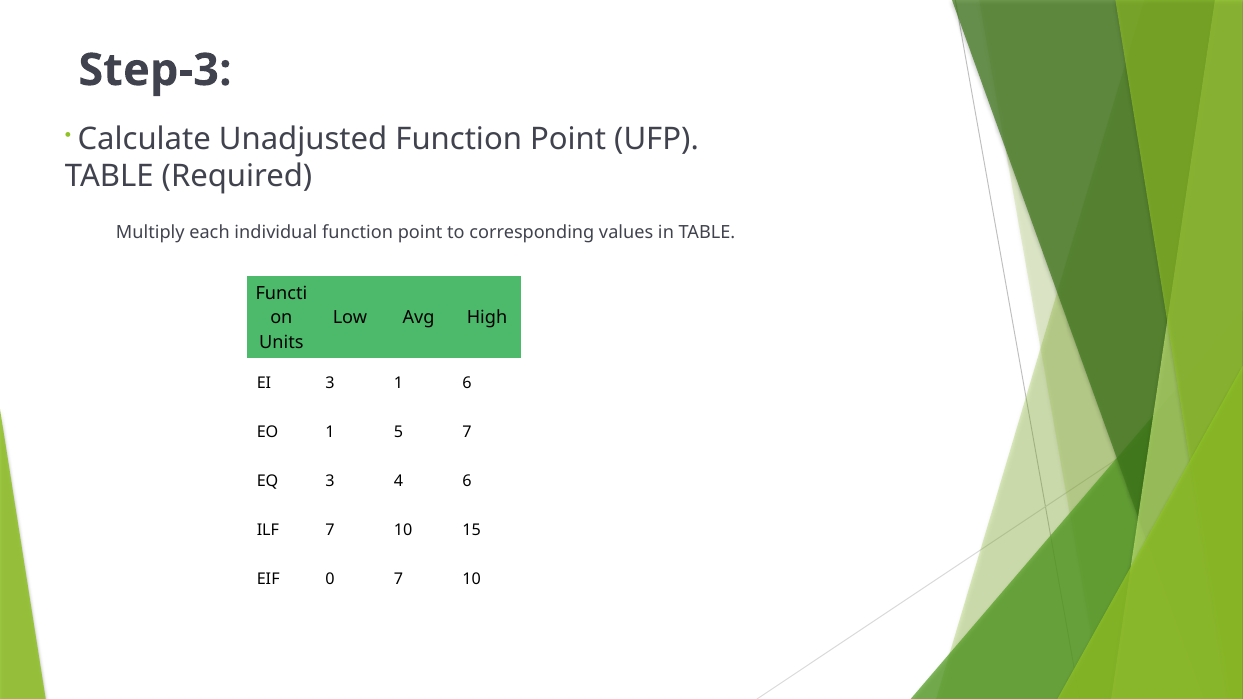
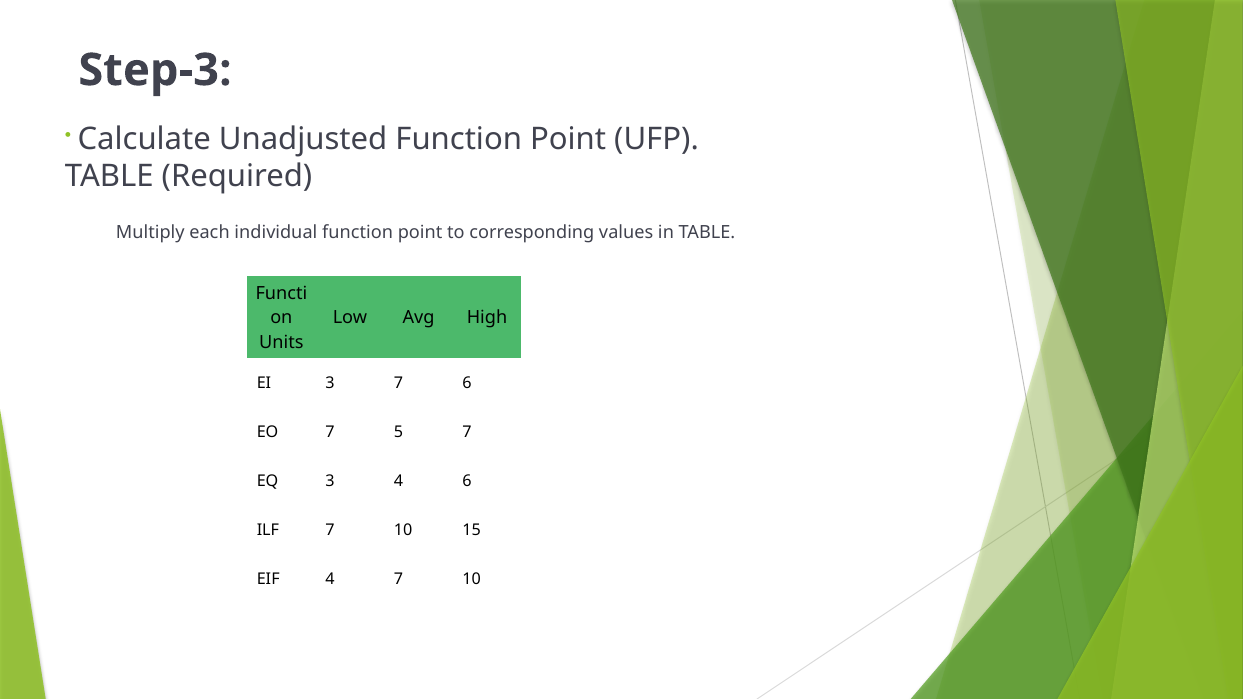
3 1: 1 -> 7
EO 1: 1 -> 7
EIF 0: 0 -> 4
